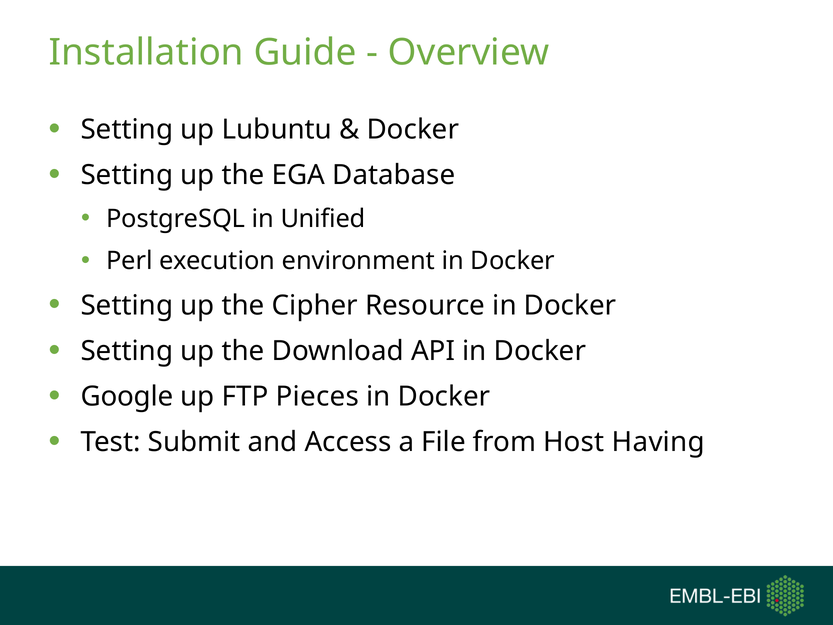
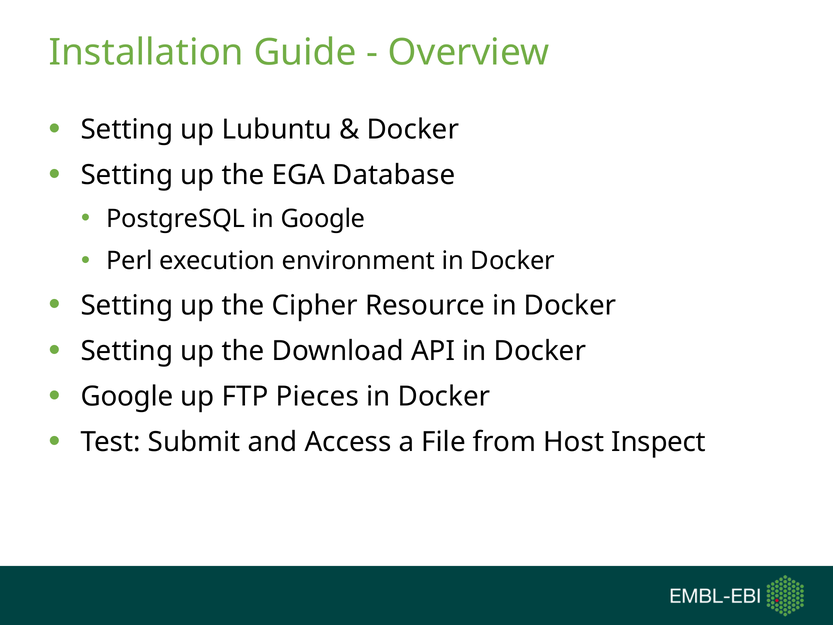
in Unified: Unified -> Google
Having: Having -> Inspect
